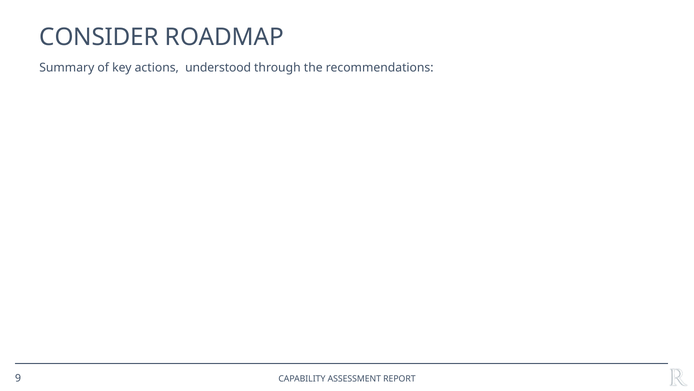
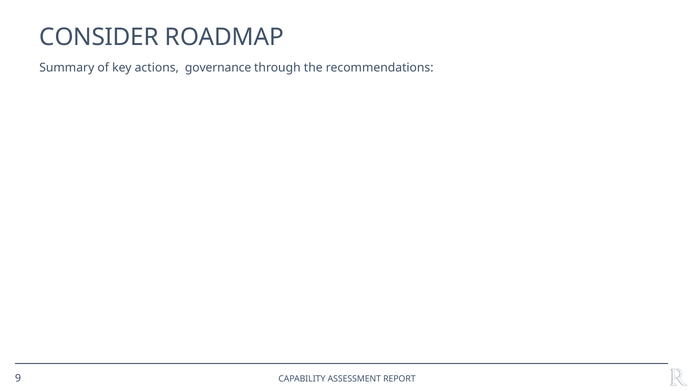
understood: understood -> governance
